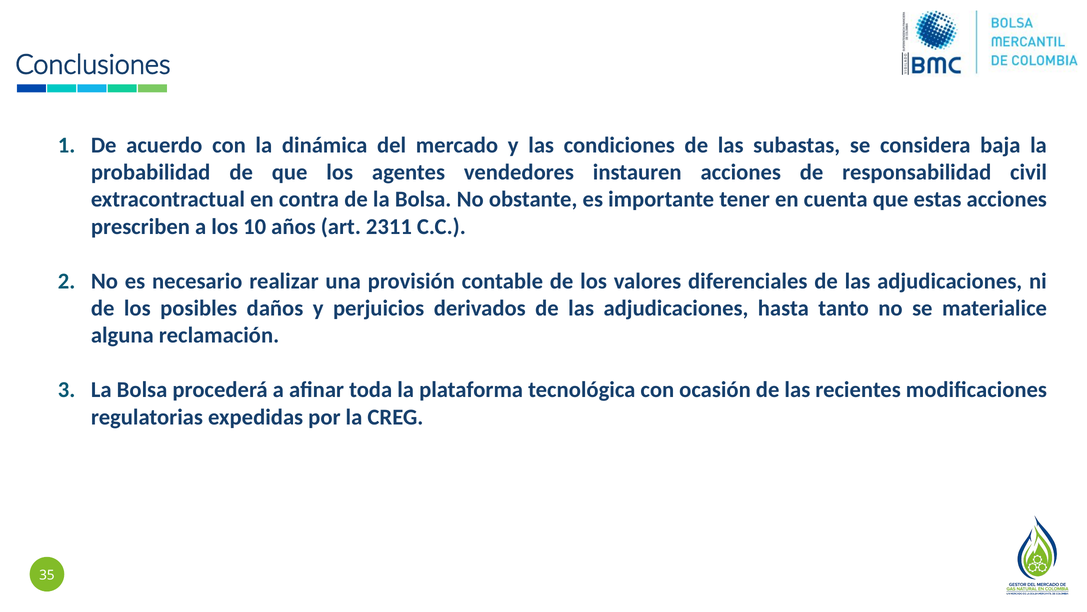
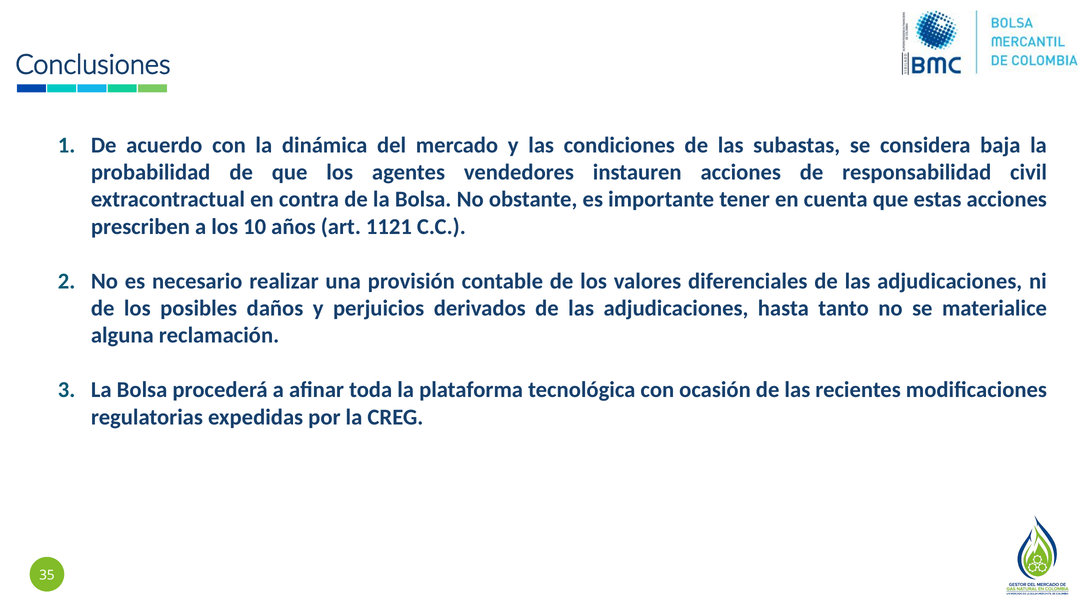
2311: 2311 -> 1121
